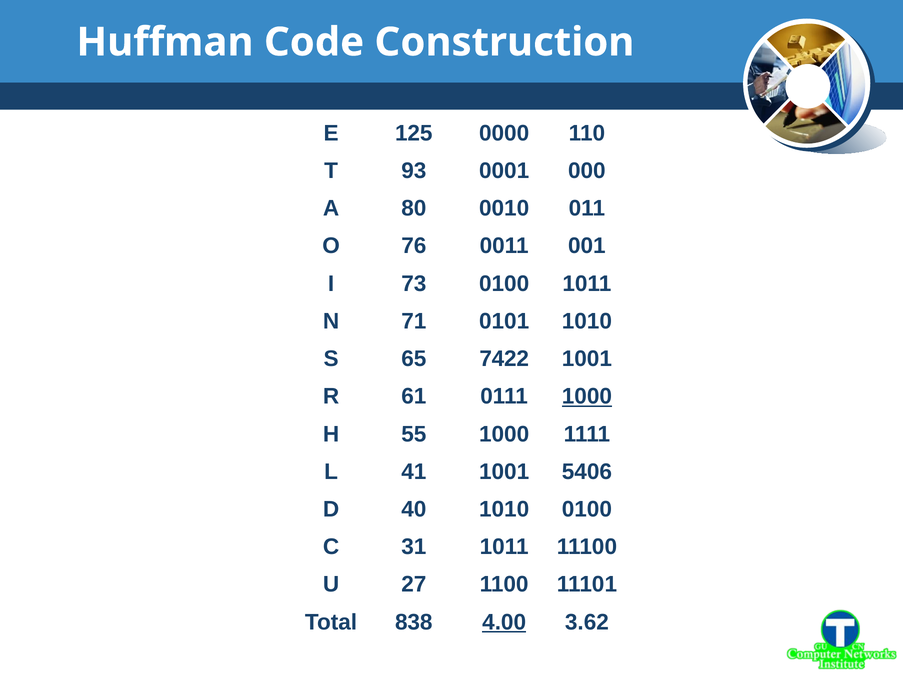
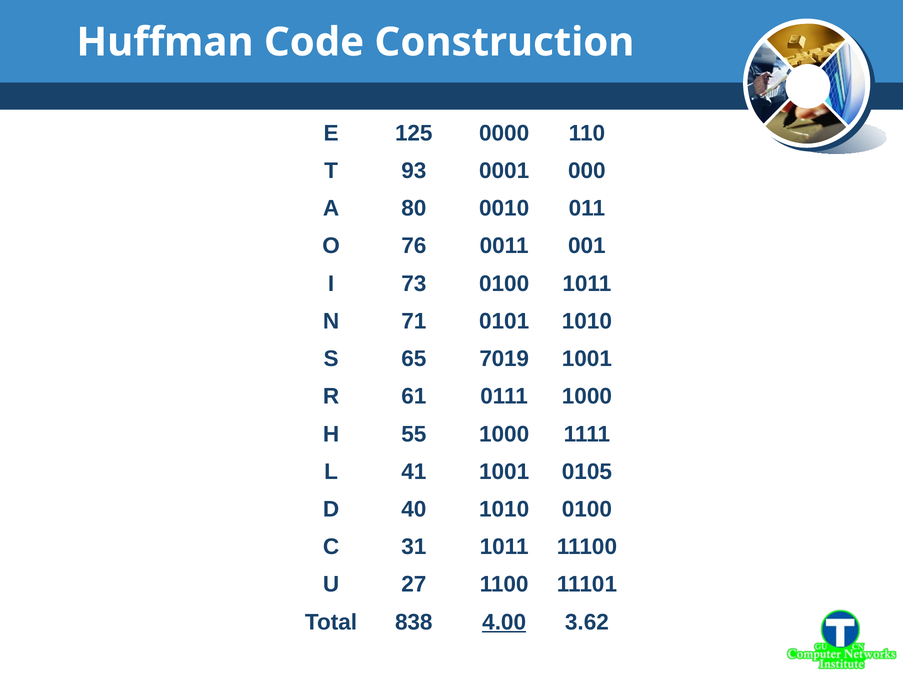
7422: 7422 -> 7019
1000 at (587, 397) underline: present -> none
5406: 5406 -> 0105
